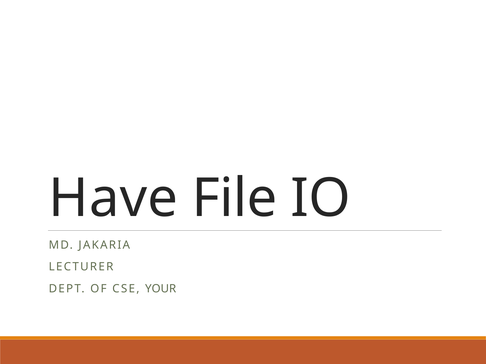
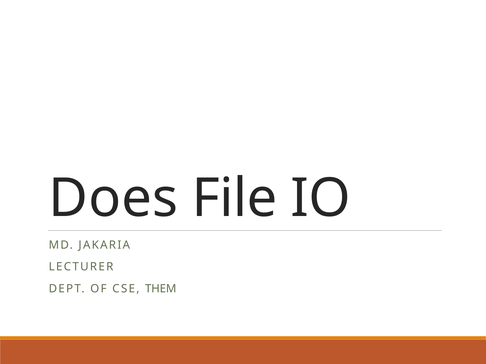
Have: Have -> Does
YOUR: YOUR -> THEM
